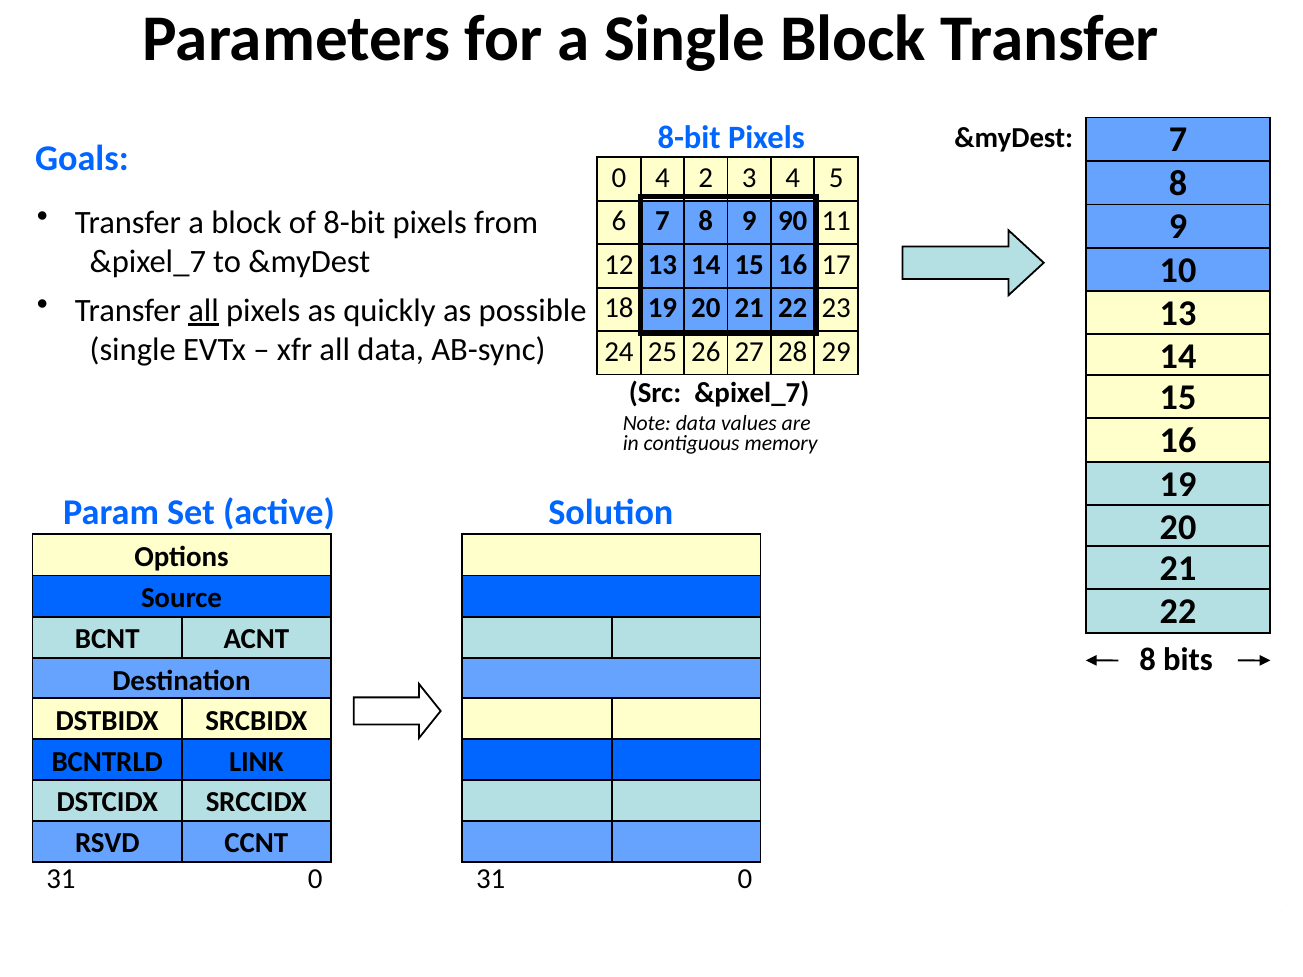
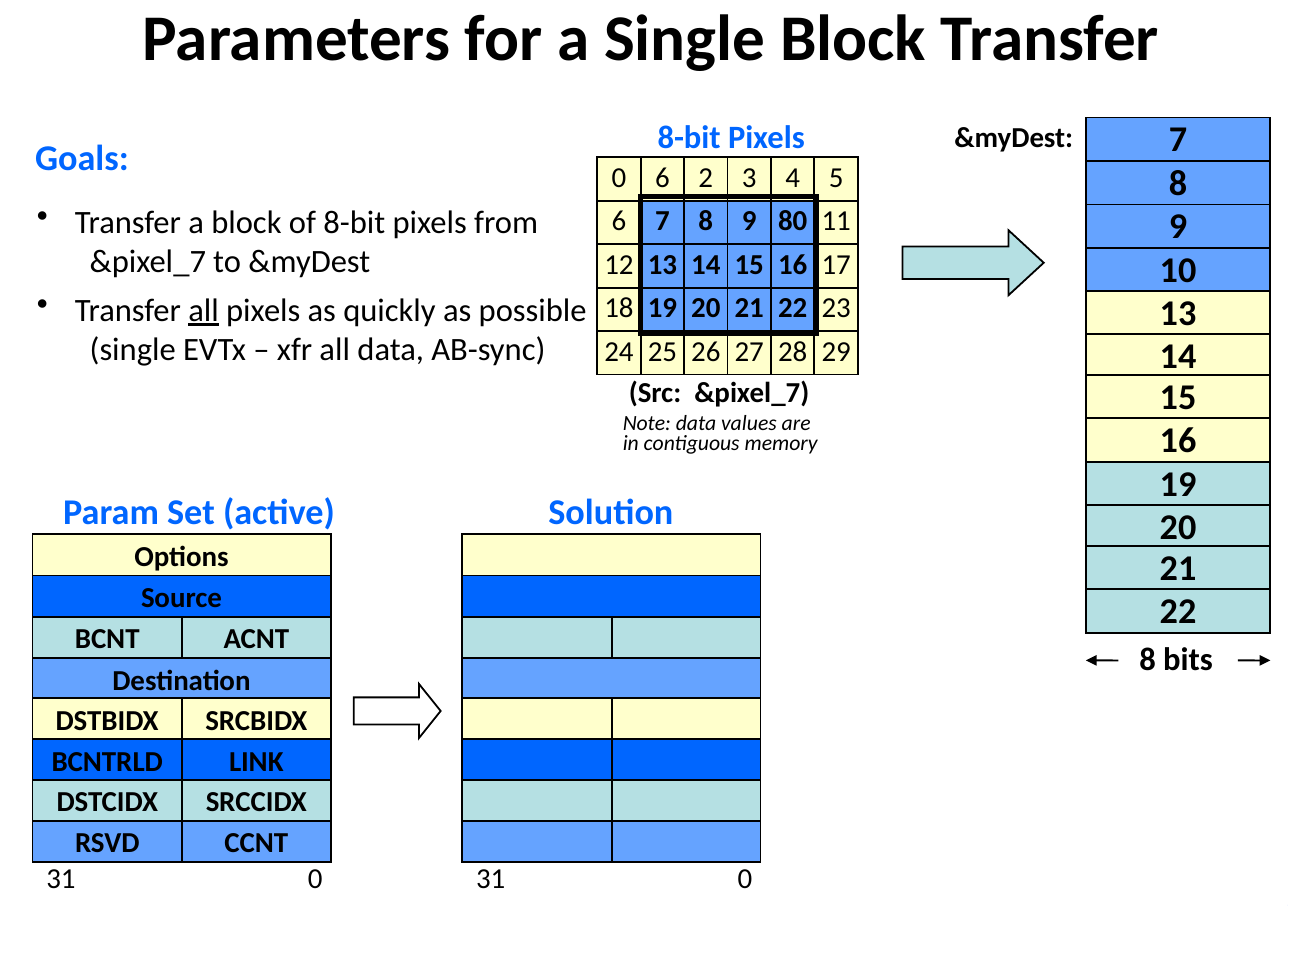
0 4: 4 -> 6
90: 90 -> 80
